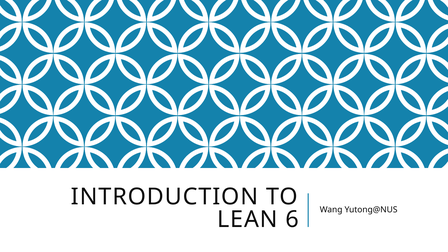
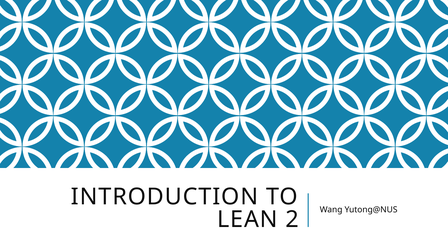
6: 6 -> 2
